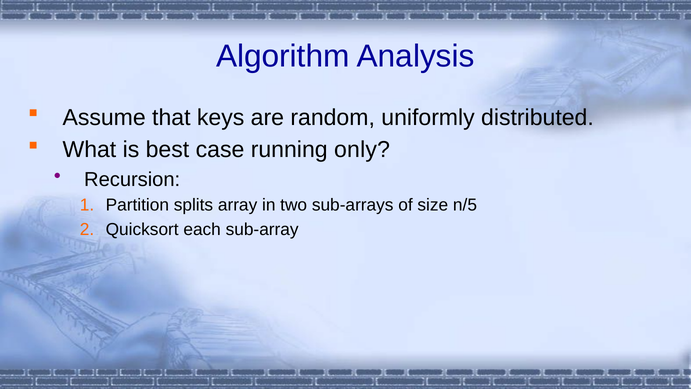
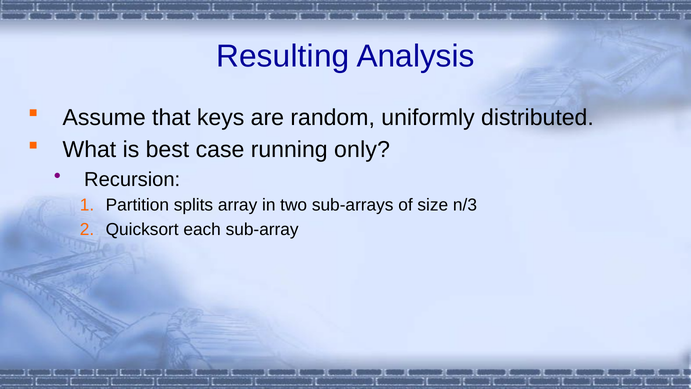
Algorithm: Algorithm -> Resulting
n/5: n/5 -> n/3
